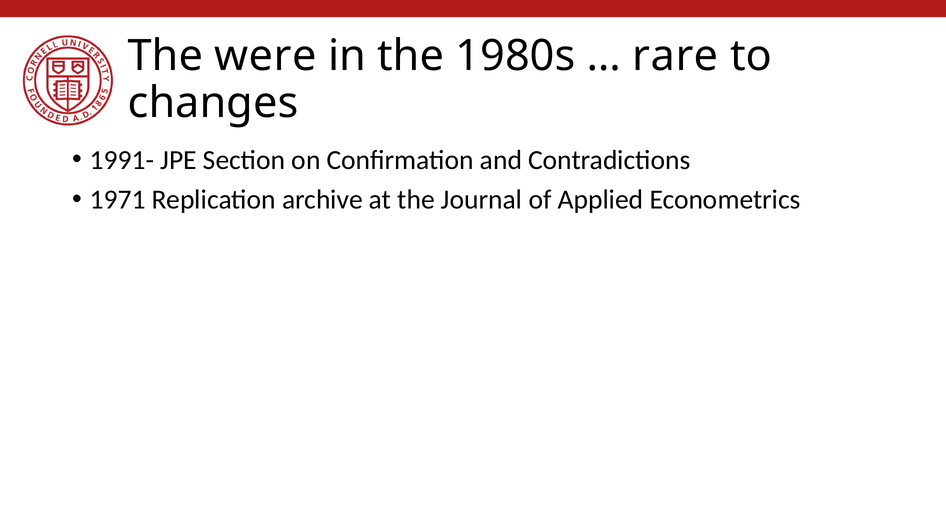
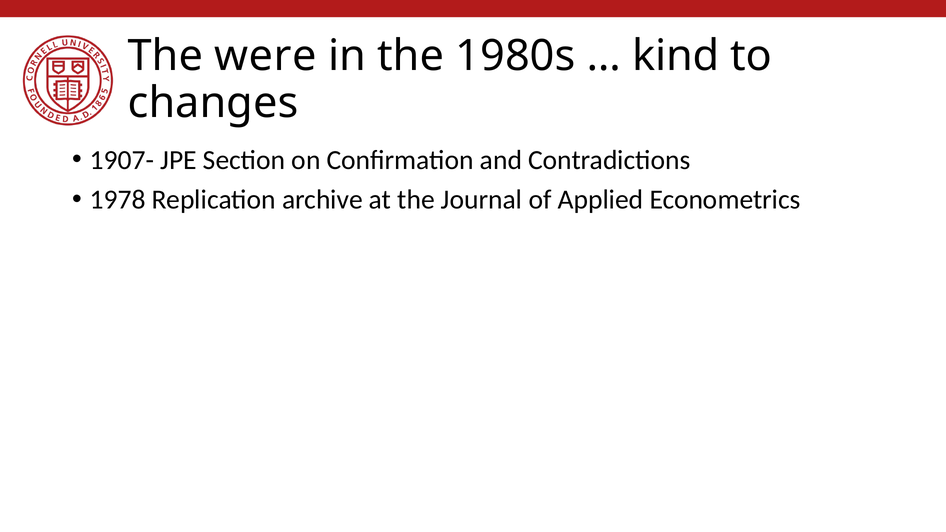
rare: rare -> kind
1991-: 1991- -> 1907-
1971: 1971 -> 1978
